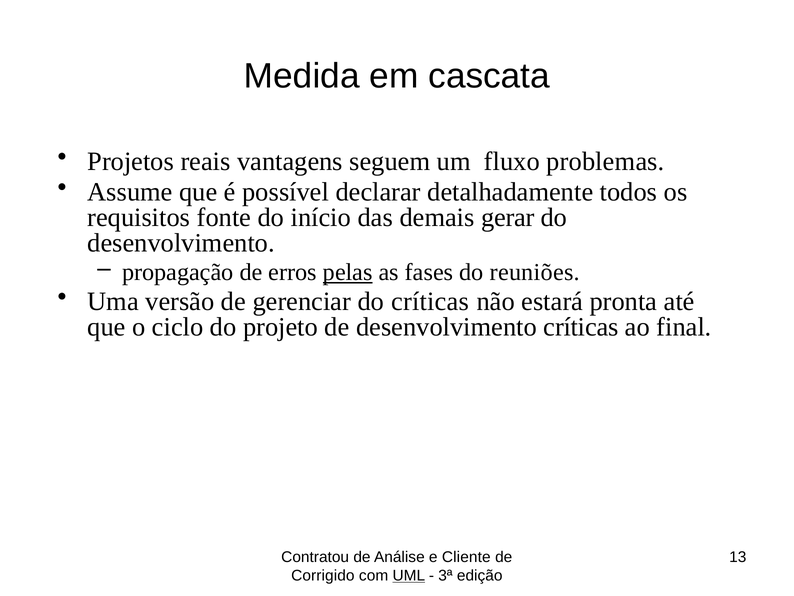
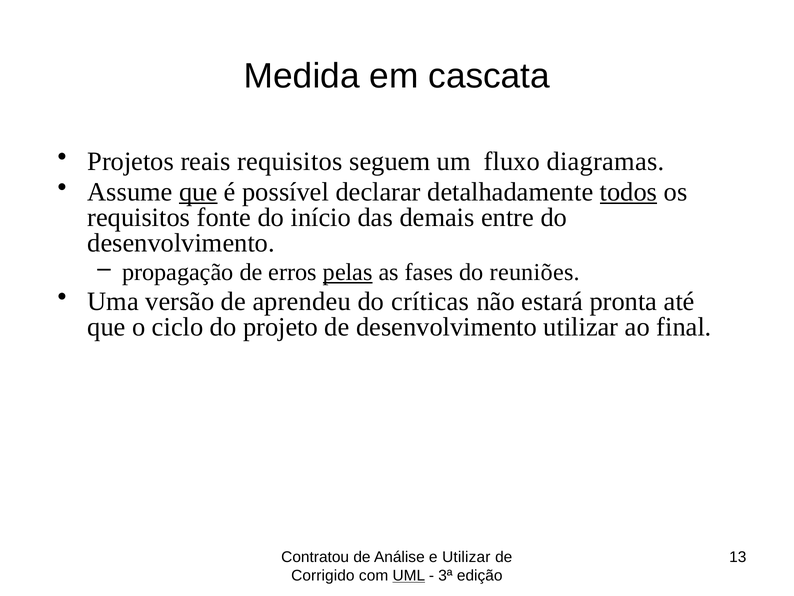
reais vantagens: vantagens -> requisitos
problemas: problemas -> diagramas
que at (198, 192) underline: none -> present
todos underline: none -> present
gerar: gerar -> entre
gerenciar: gerenciar -> aprendeu
desenvolvimento críticas: críticas -> utilizar
e Cliente: Cliente -> Utilizar
